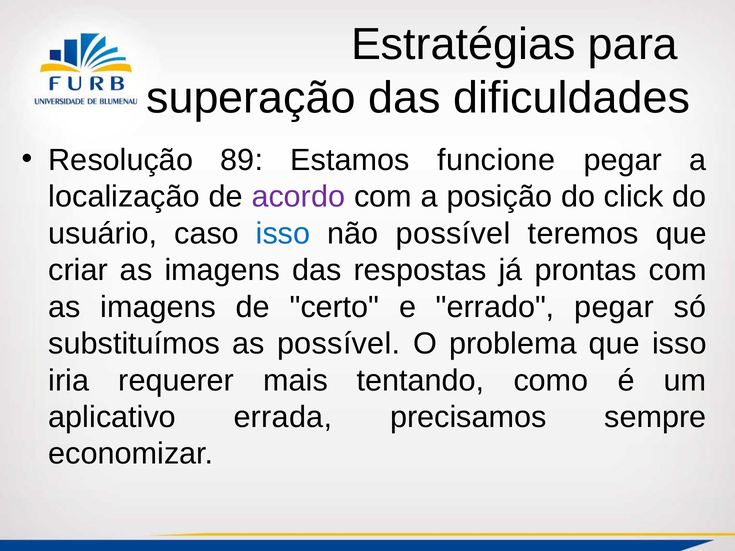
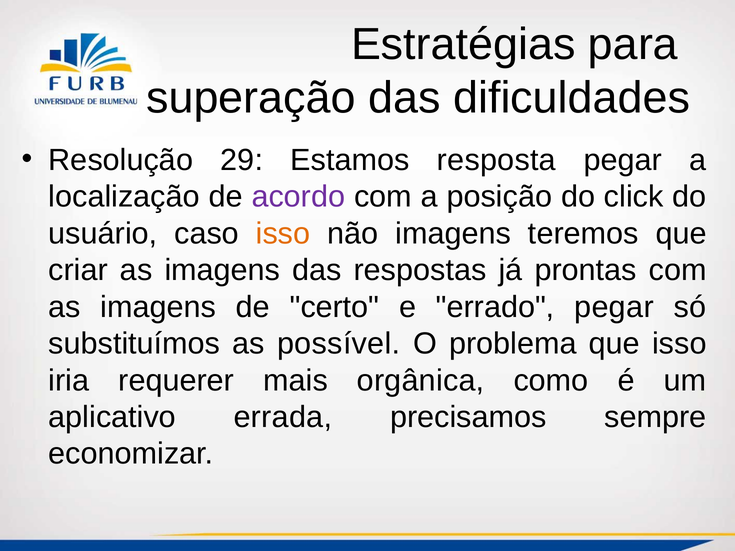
89: 89 -> 29
funcione: funcione -> resposta
isso at (283, 234) colour: blue -> orange
não possível: possível -> imagens
tentando: tentando -> orgânica
